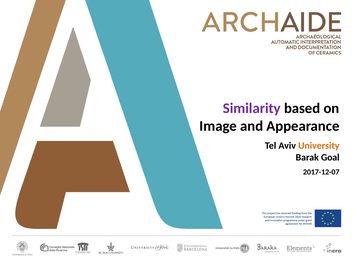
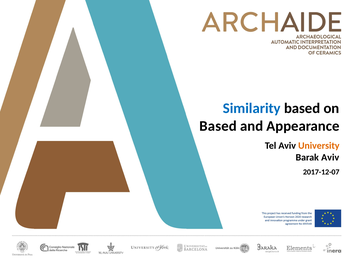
Similarity colour: purple -> blue
Image at (218, 126): Image -> Based
Barak Goal: Goal -> Aviv
